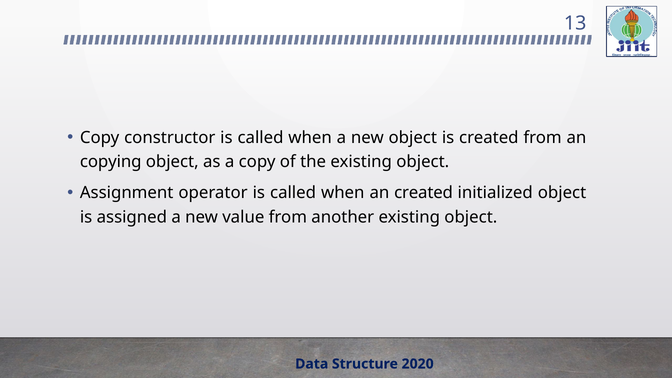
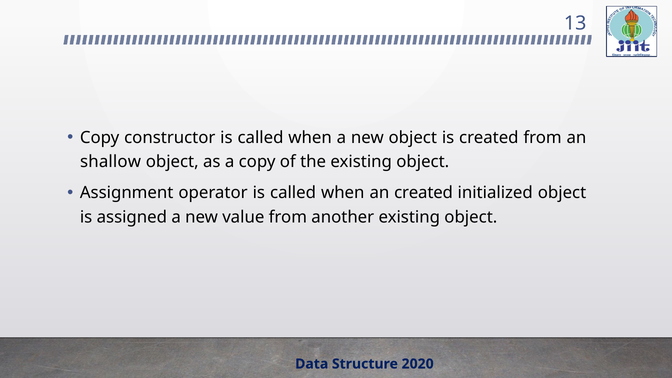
copying: copying -> shallow
